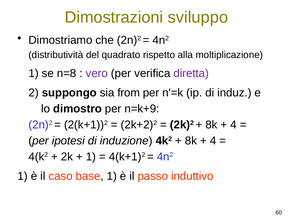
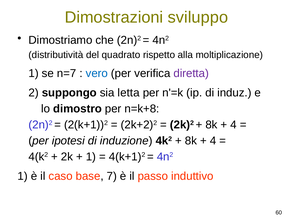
n=8: n=8 -> n=7
vero colour: purple -> blue
from: from -> letta
n=k+9: n=k+9 -> n=k+8
base 1: 1 -> 7
